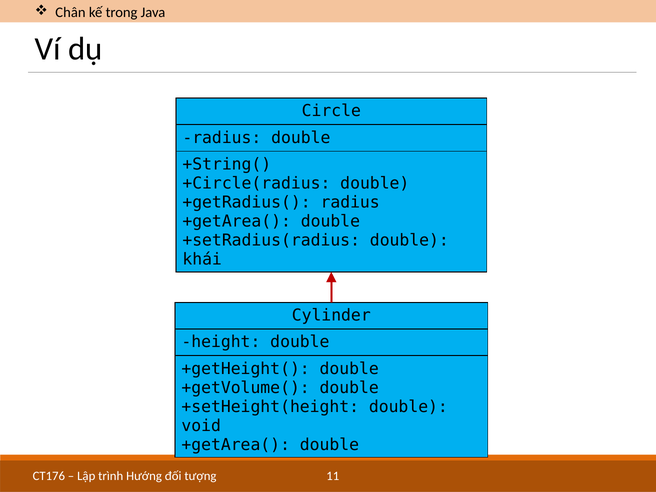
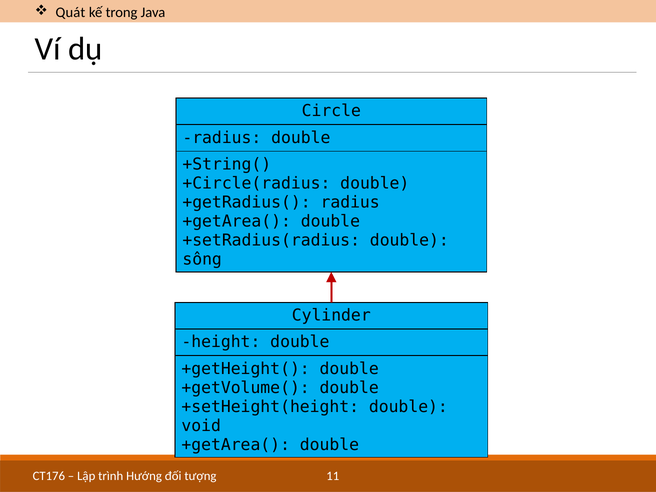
Chân: Chân -> Quát
khái: khái -> sống
